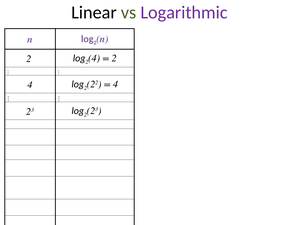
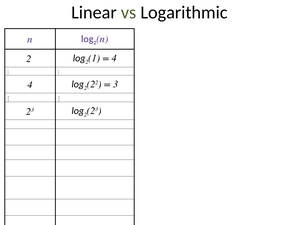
Logarithmic colour: purple -> black
2 4: 4 -> 1
2 at (114, 58): 2 -> 4
4 at (116, 84): 4 -> 3
